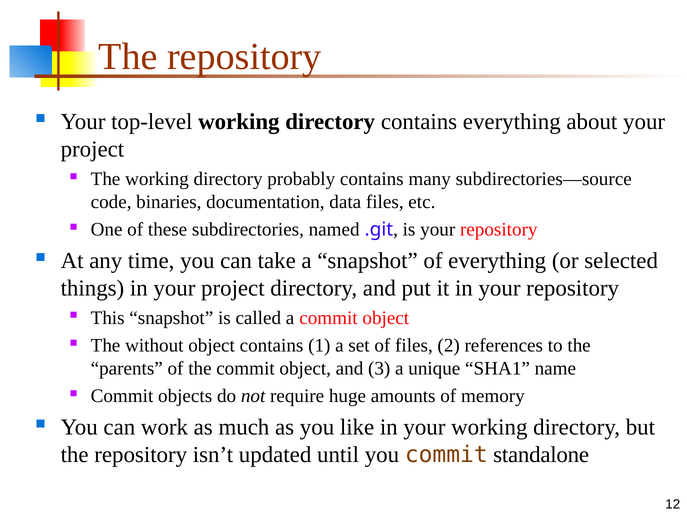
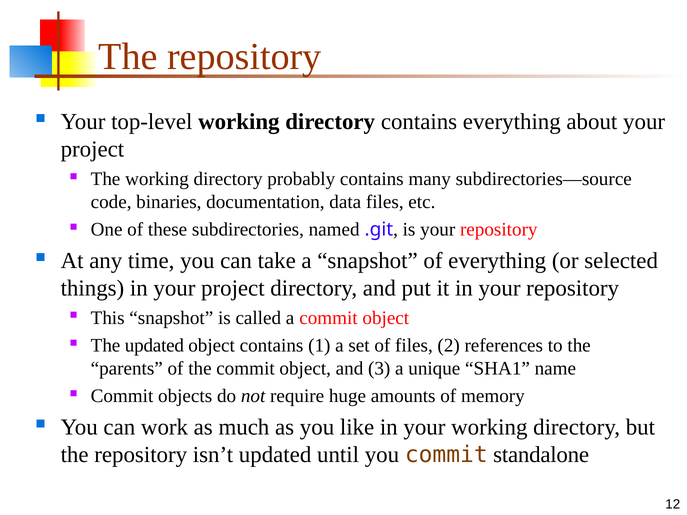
The without: without -> updated
